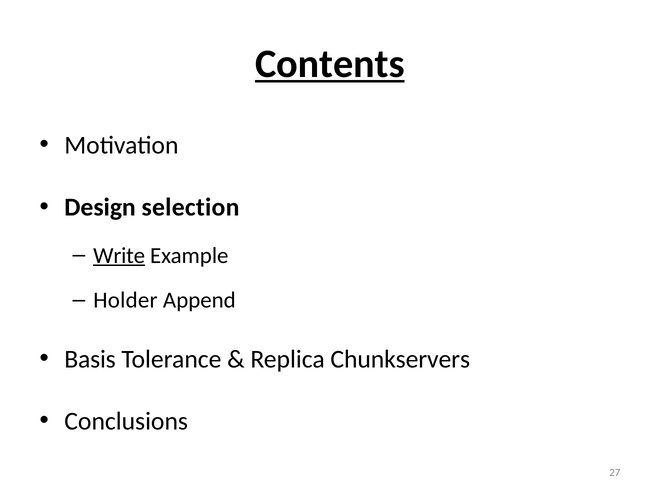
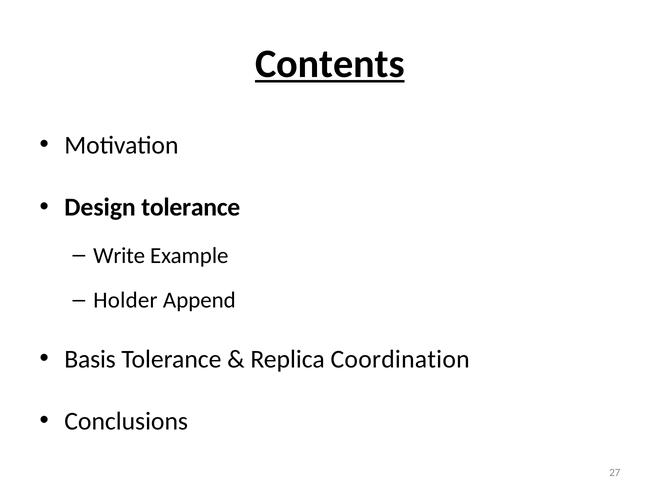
Design selection: selection -> tolerance
Write underline: present -> none
Chunkservers: Chunkservers -> Coordination
